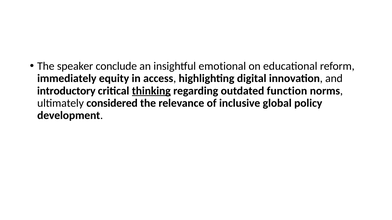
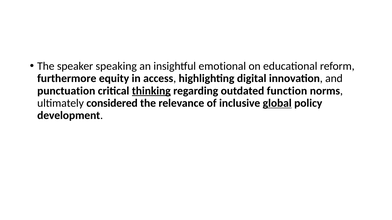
conclude: conclude -> speaking
immediately: immediately -> furthermore
introductory: introductory -> punctuation
global underline: none -> present
